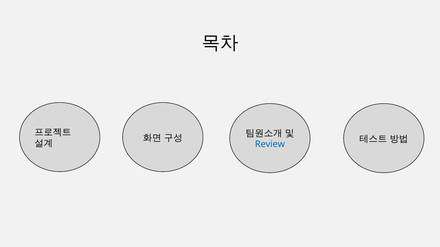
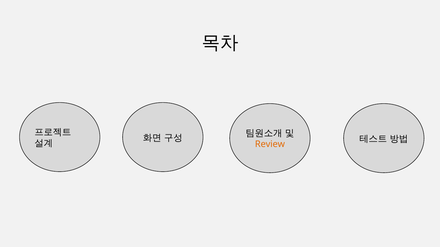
Review colour: blue -> orange
